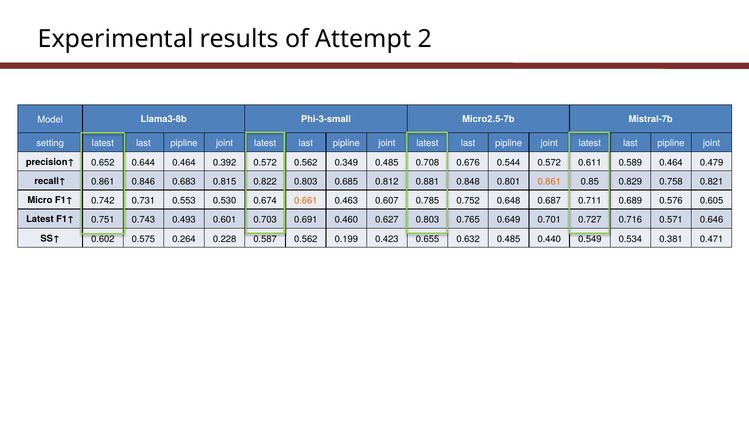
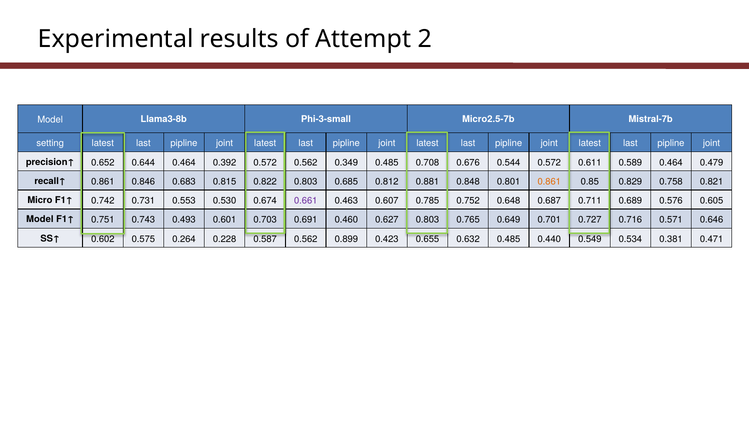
0.661 colour: orange -> purple
Latest at (40, 219): Latest -> Model
0.199: 0.199 -> 0.899
